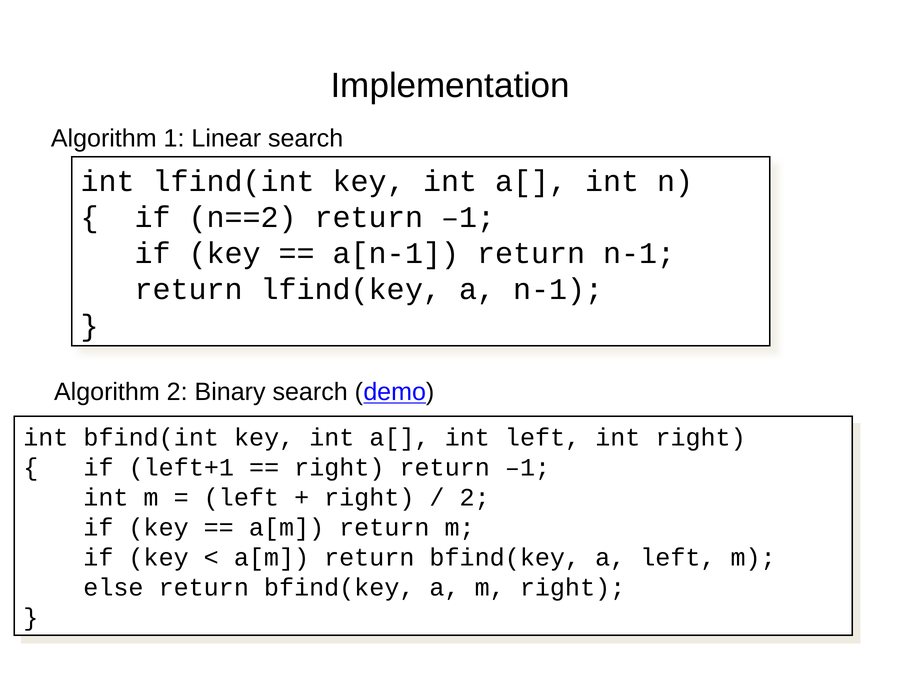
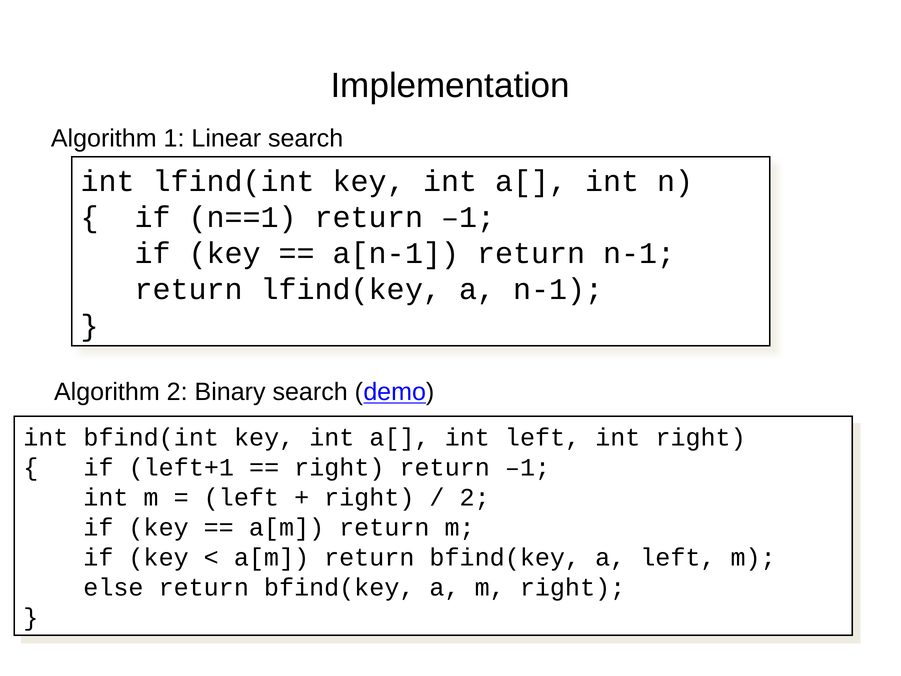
n==2: n==2 -> n==1
